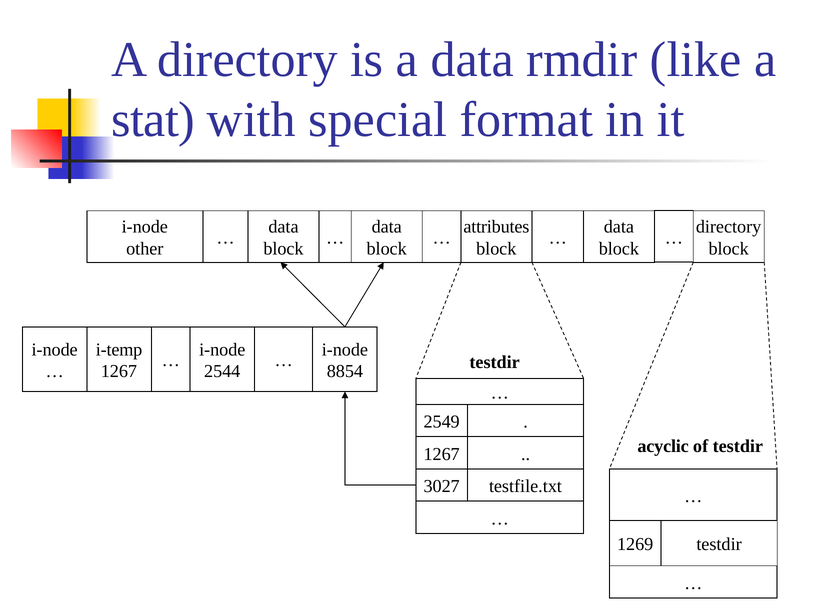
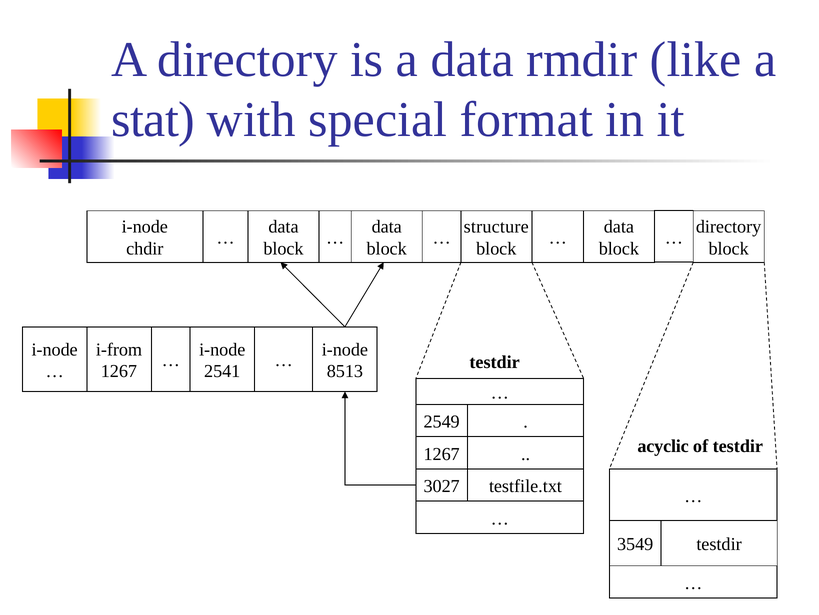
attributes: attributes -> structure
other: other -> chdir
i-temp: i-temp -> i-from
2544: 2544 -> 2541
8854: 8854 -> 8513
1269: 1269 -> 3549
